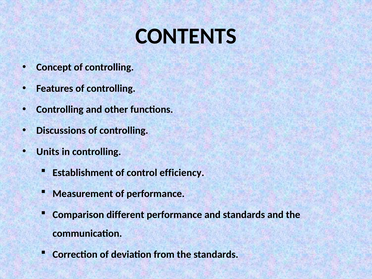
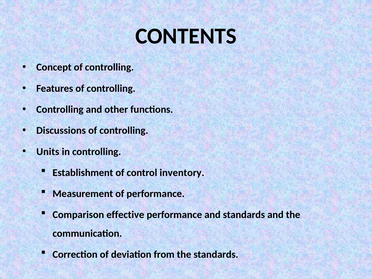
efficiency: efficiency -> inventory
different: different -> effective
